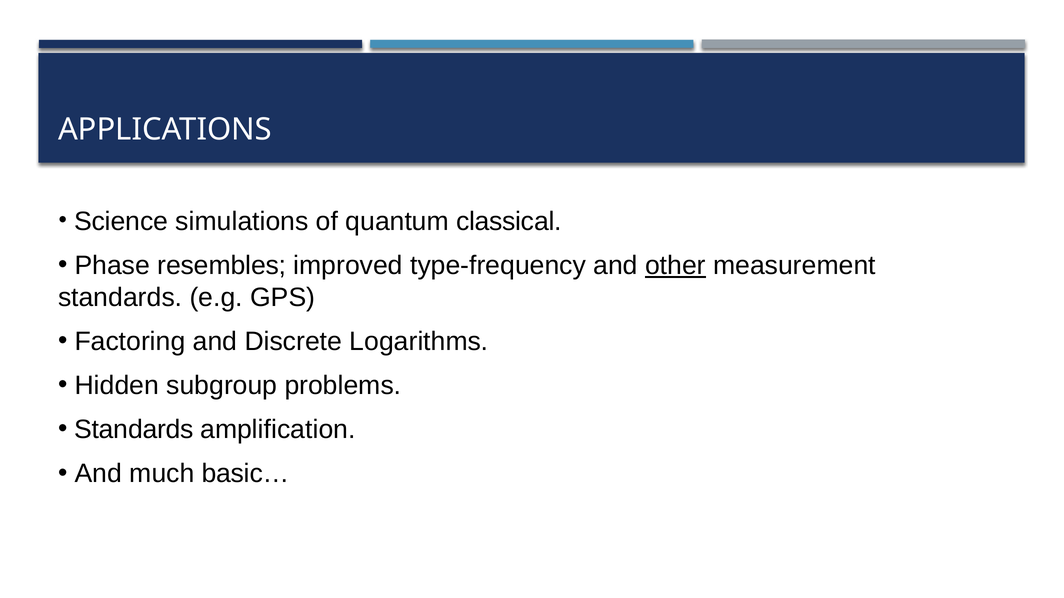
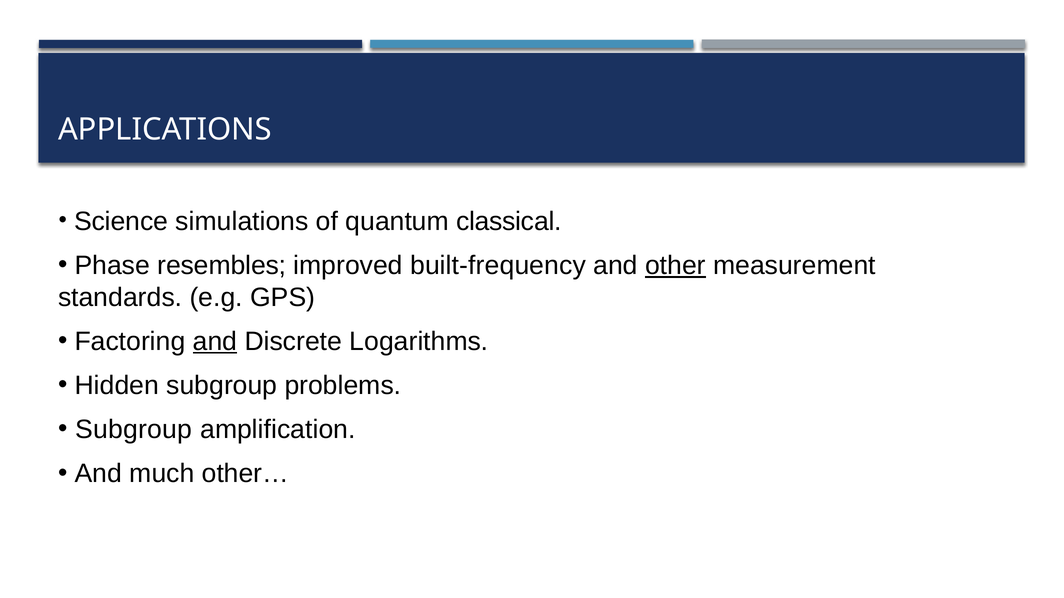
type-frequency: type-frequency -> built-frequency
and at (215, 342) underline: none -> present
Standards at (134, 430): Standards -> Subgroup
basic…: basic… -> other…
